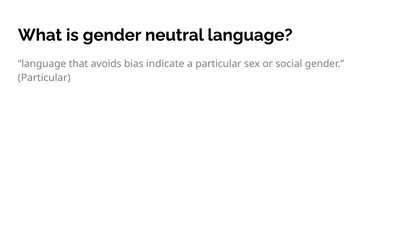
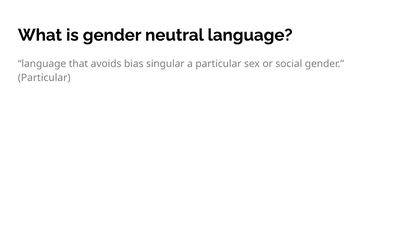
indicate: indicate -> singular
